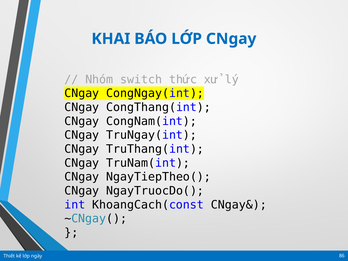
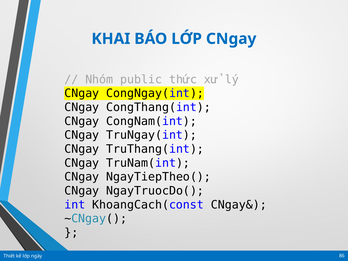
switch: switch -> public
